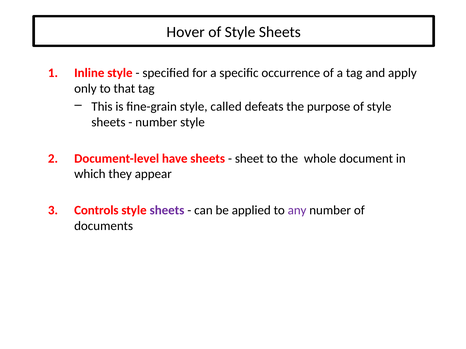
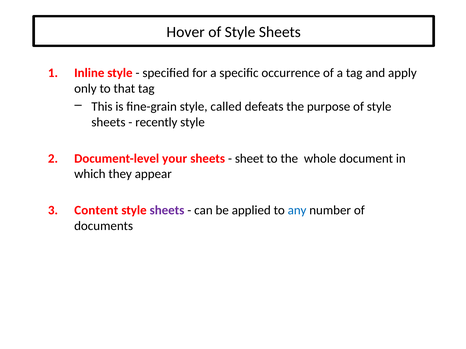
number at (156, 122): number -> recently
have: have -> your
Controls: Controls -> Content
any colour: purple -> blue
